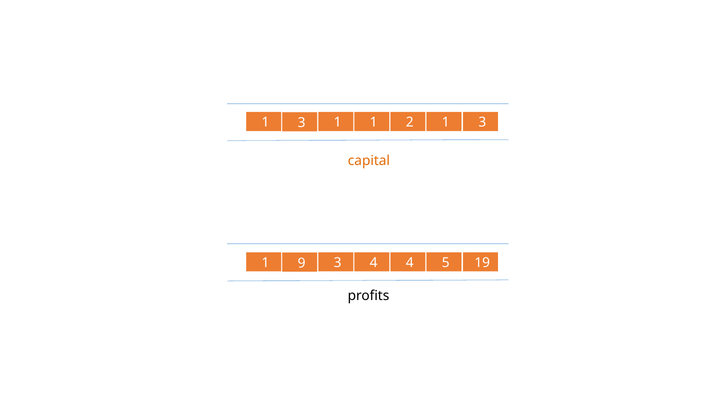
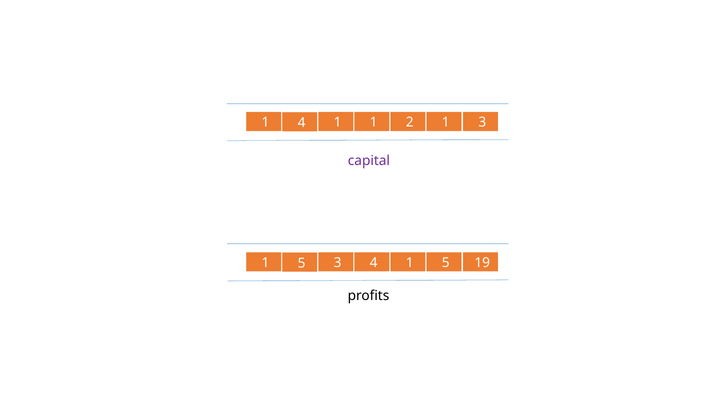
3 at (302, 123): 3 -> 4
capital colour: orange -> purple
9 at (302, 263): 9 -> 5
3 4 4: 4 -> 1
